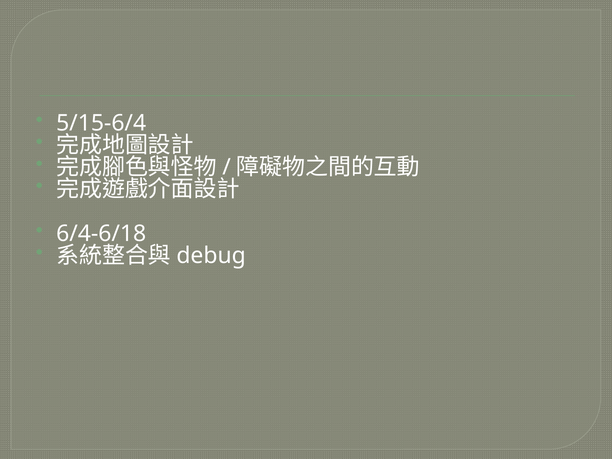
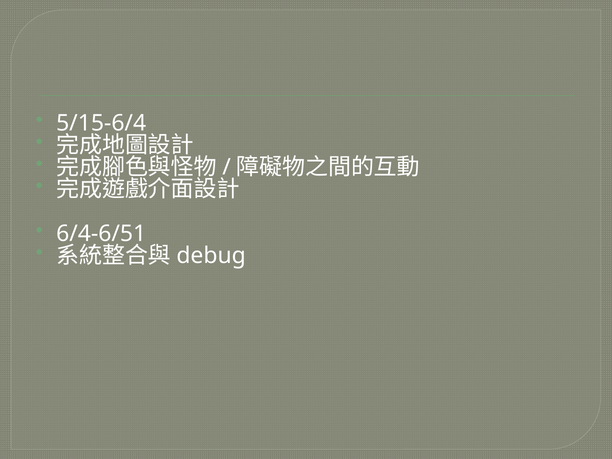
6/4-6/18: 6/4-6/18 -> 6/4-6/51
